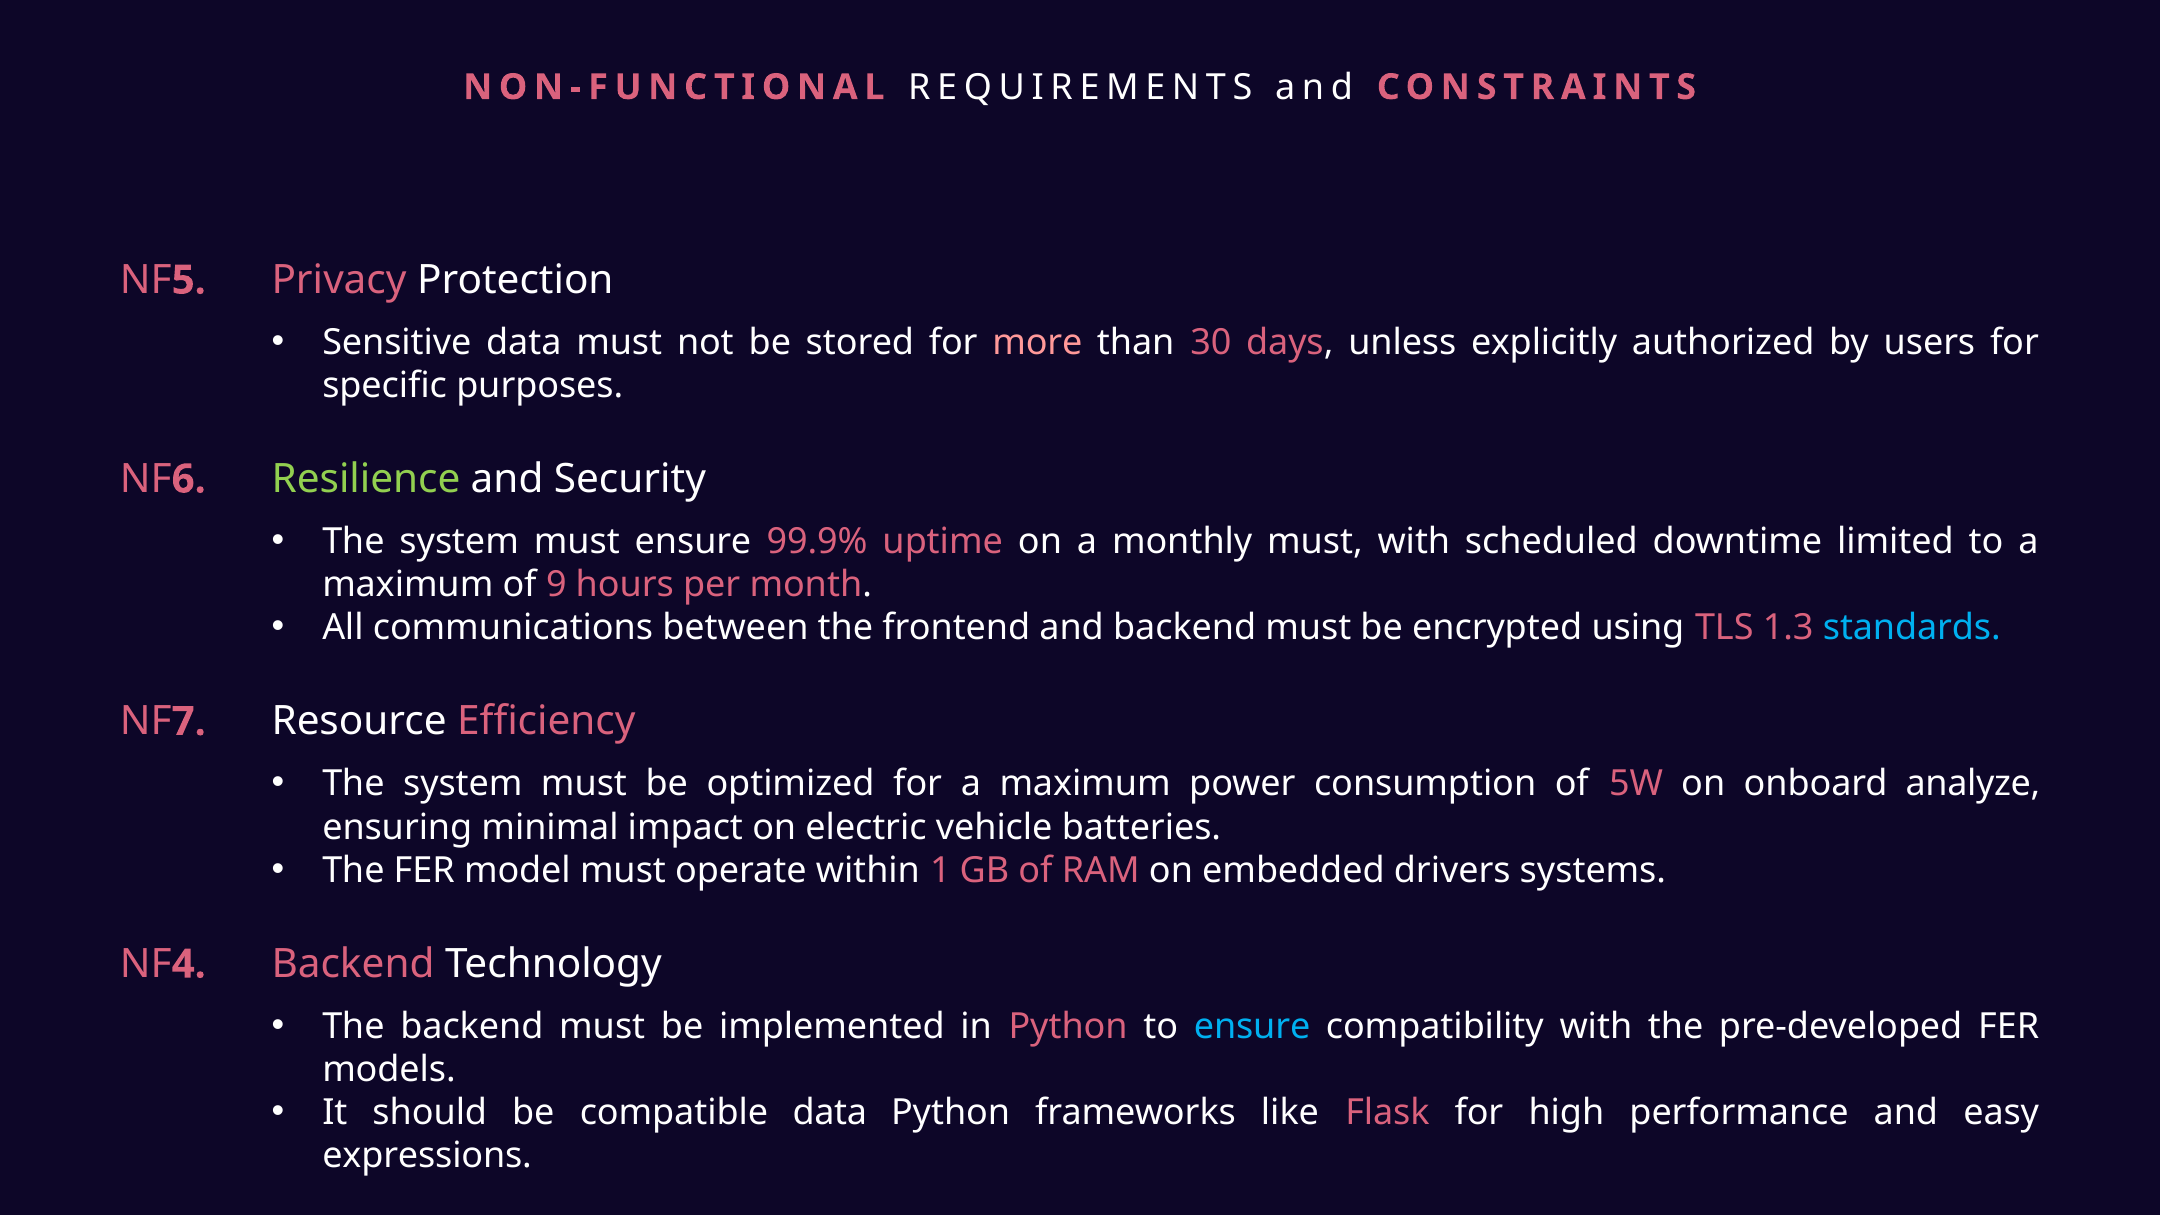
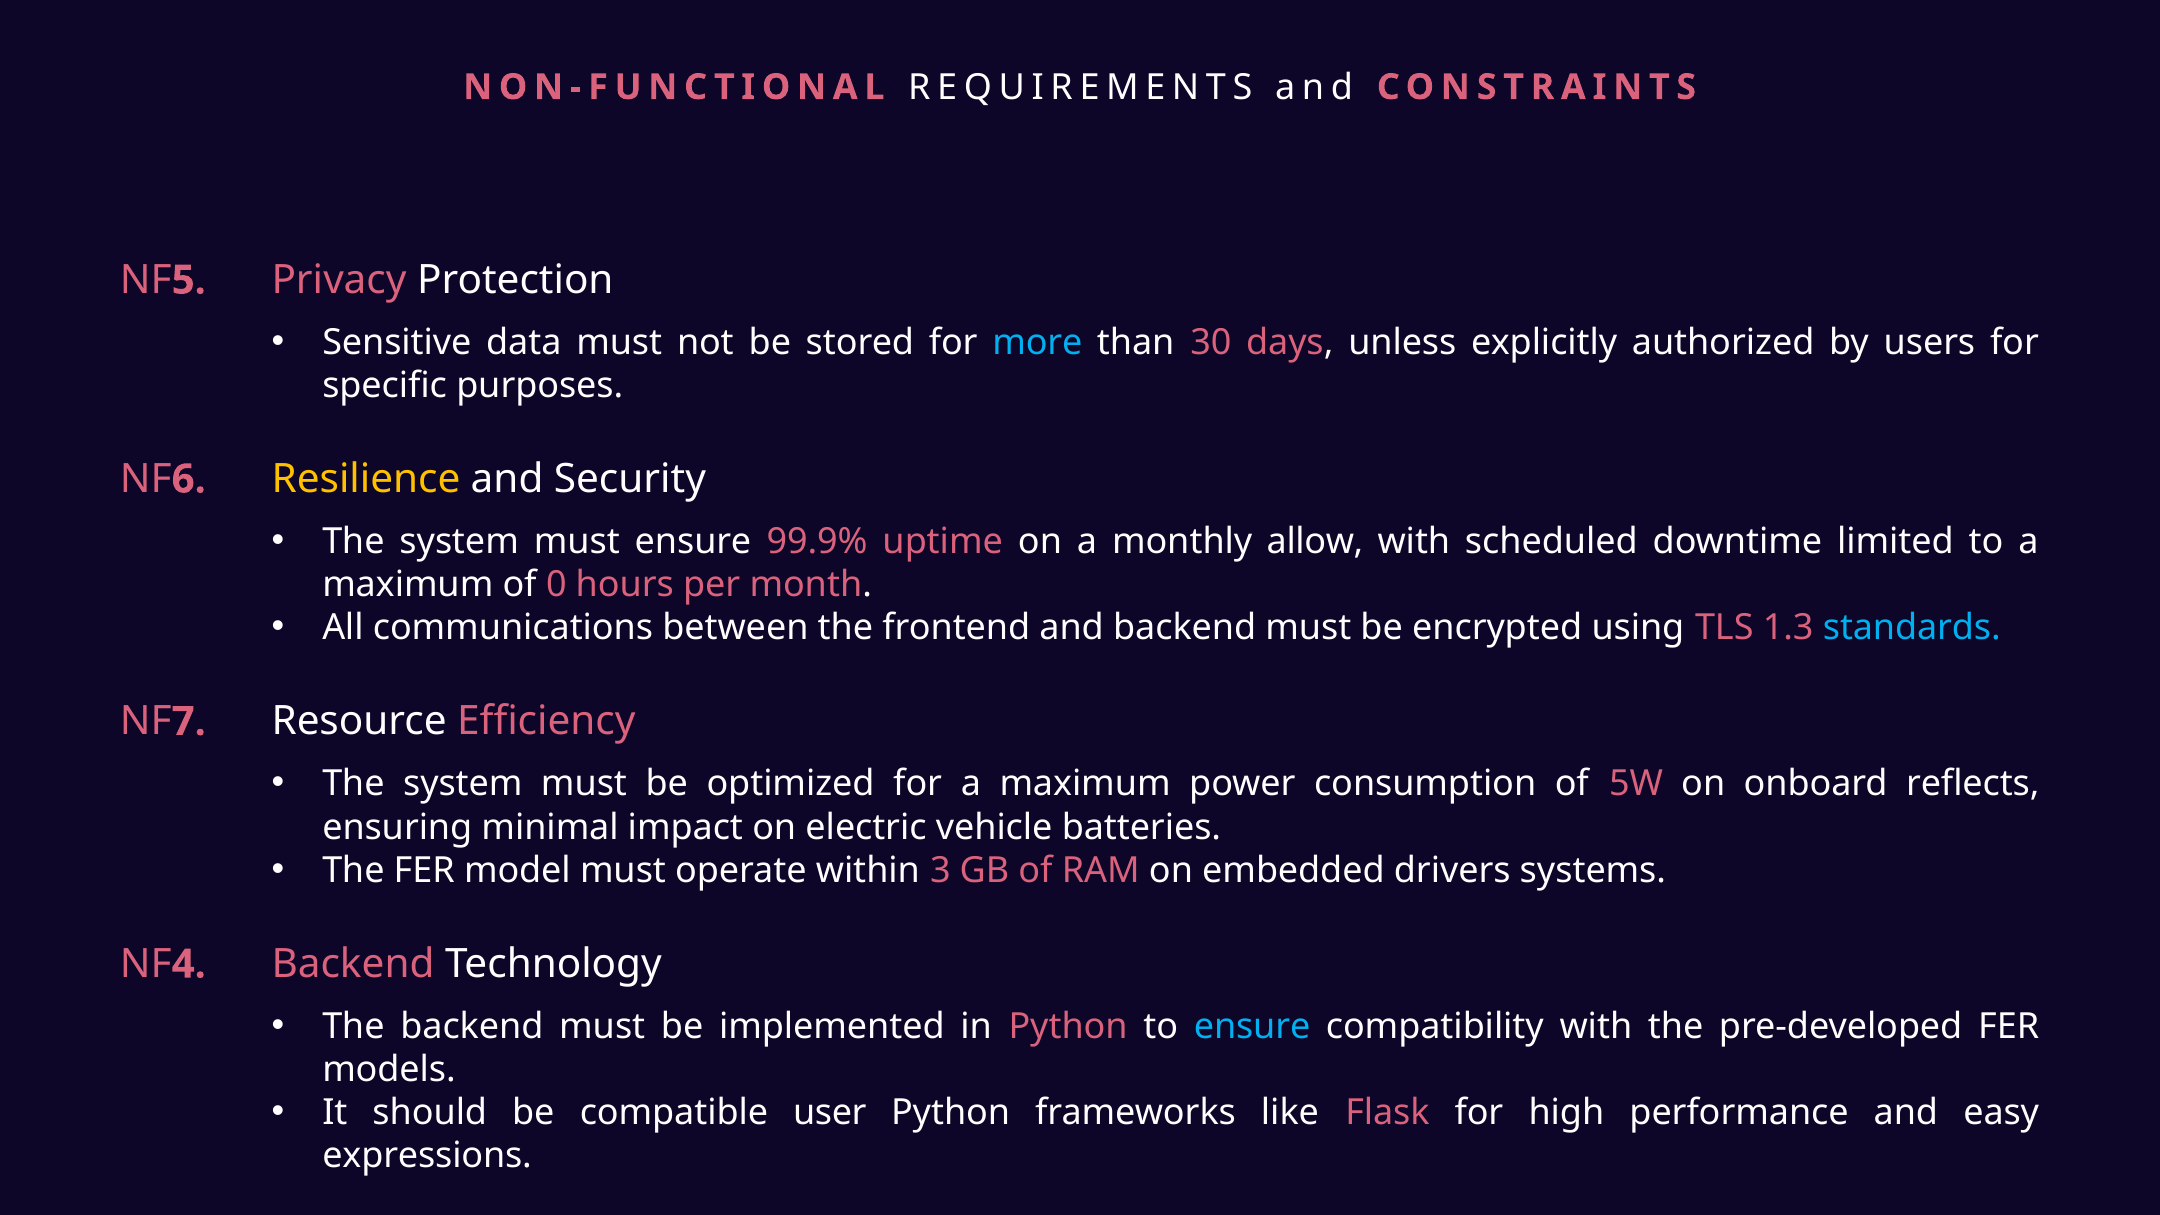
more colour: pink -> light blue
Resilience colour: light green -> yellow
monthly must: must -> allow
9: 9 -> 0
analyze: analyze -> reflects
1: 1 -> 3
compatible data: data -> user
